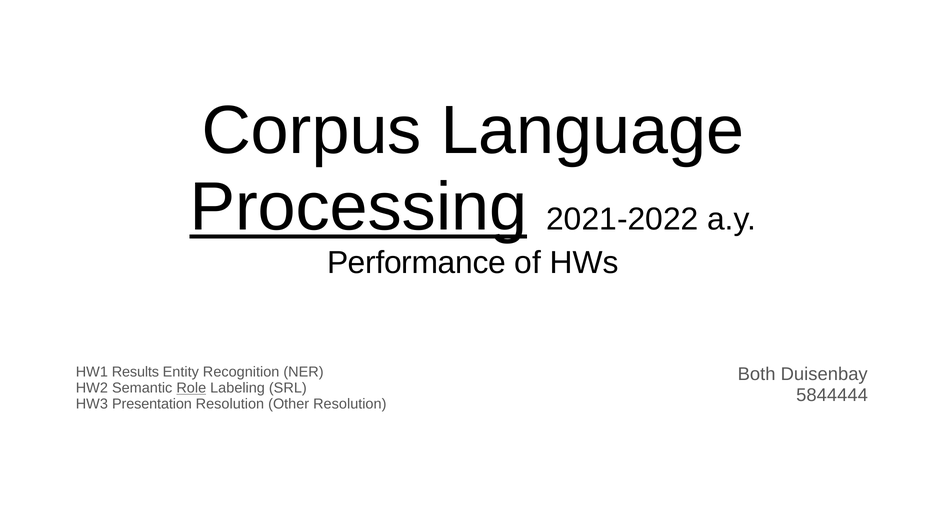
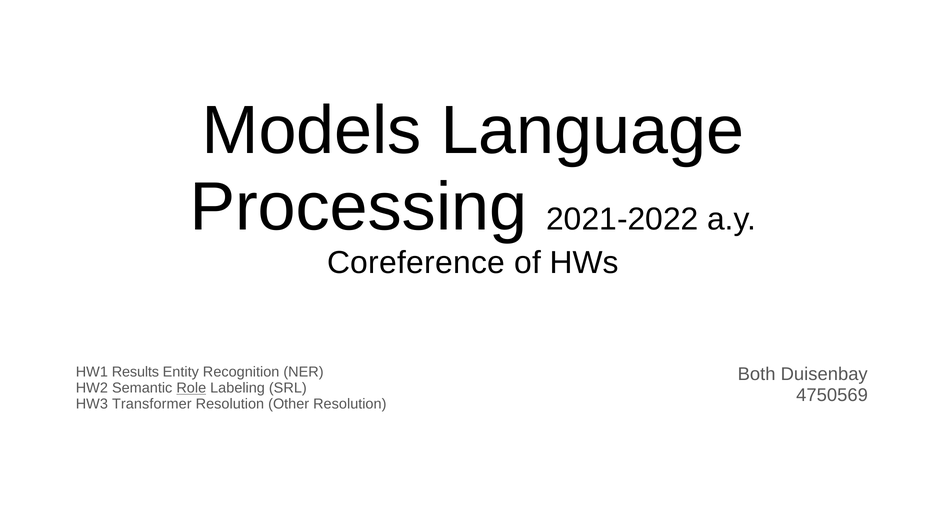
Corpus: Corpus -> Models
Processing underline: present -> none
Performance: Performance -> Coreference
5844444: 5844444 -> 4750569
Presentation: Presentation -> Transformer
